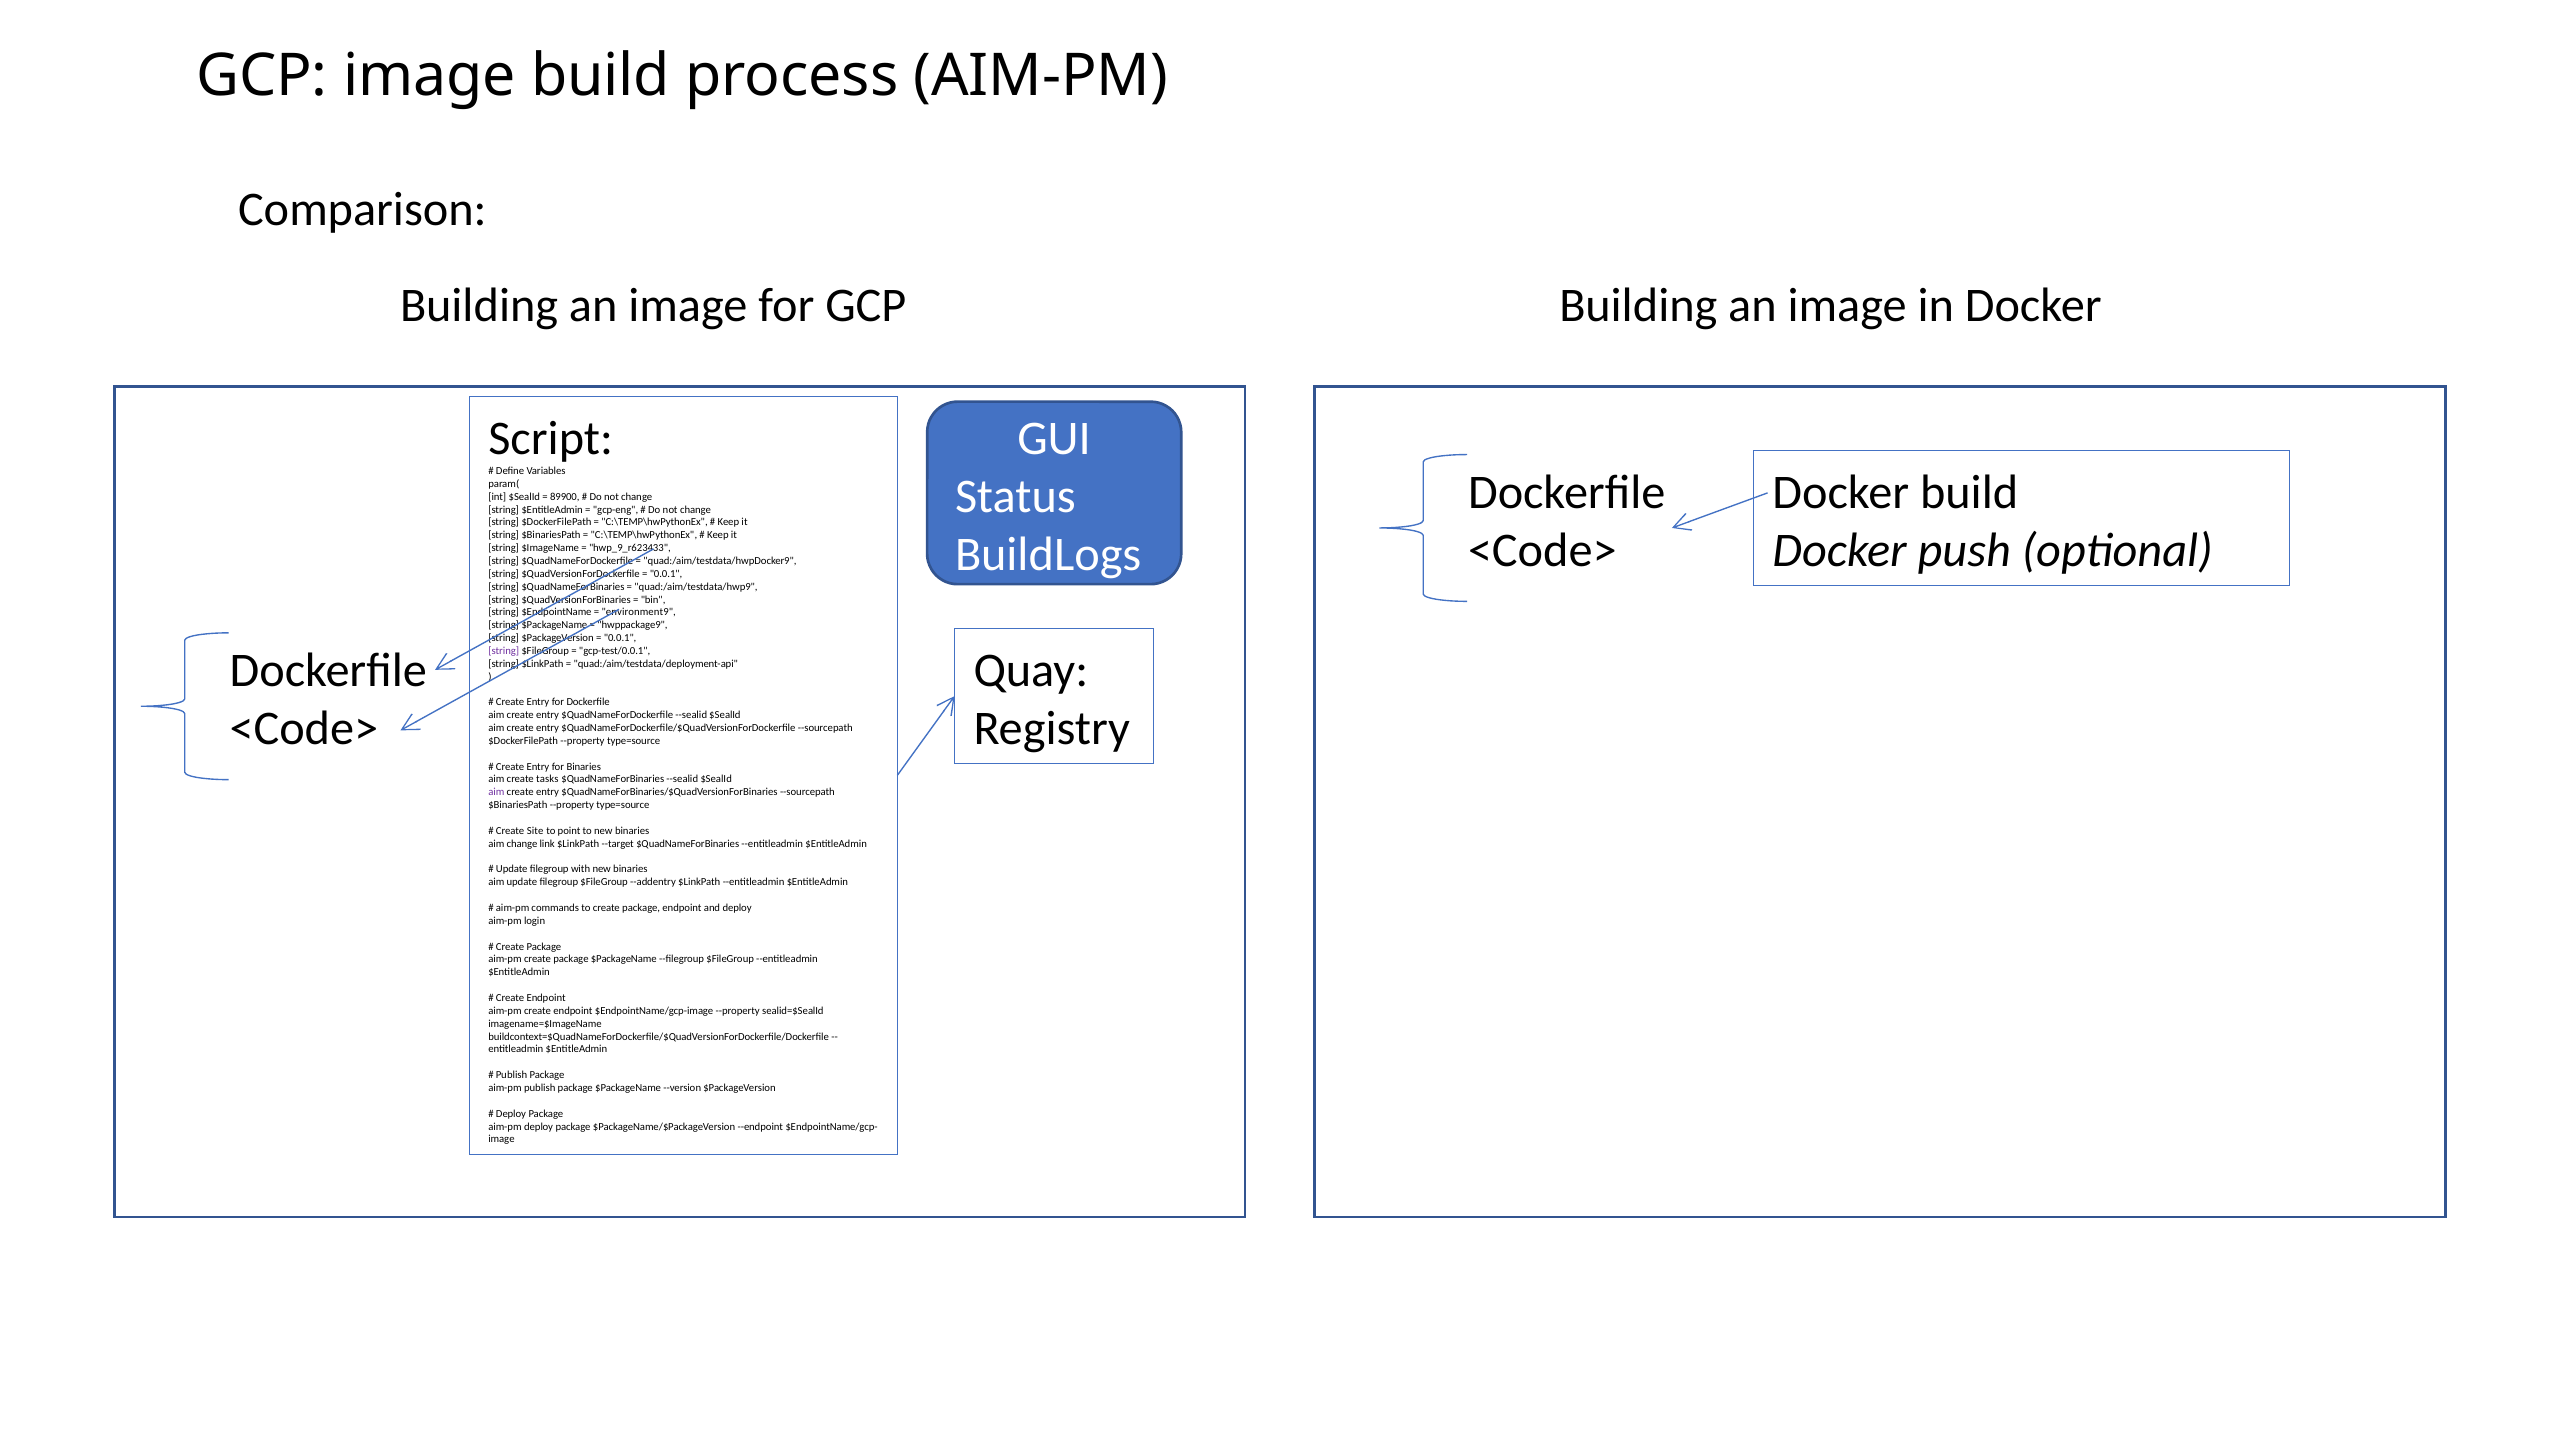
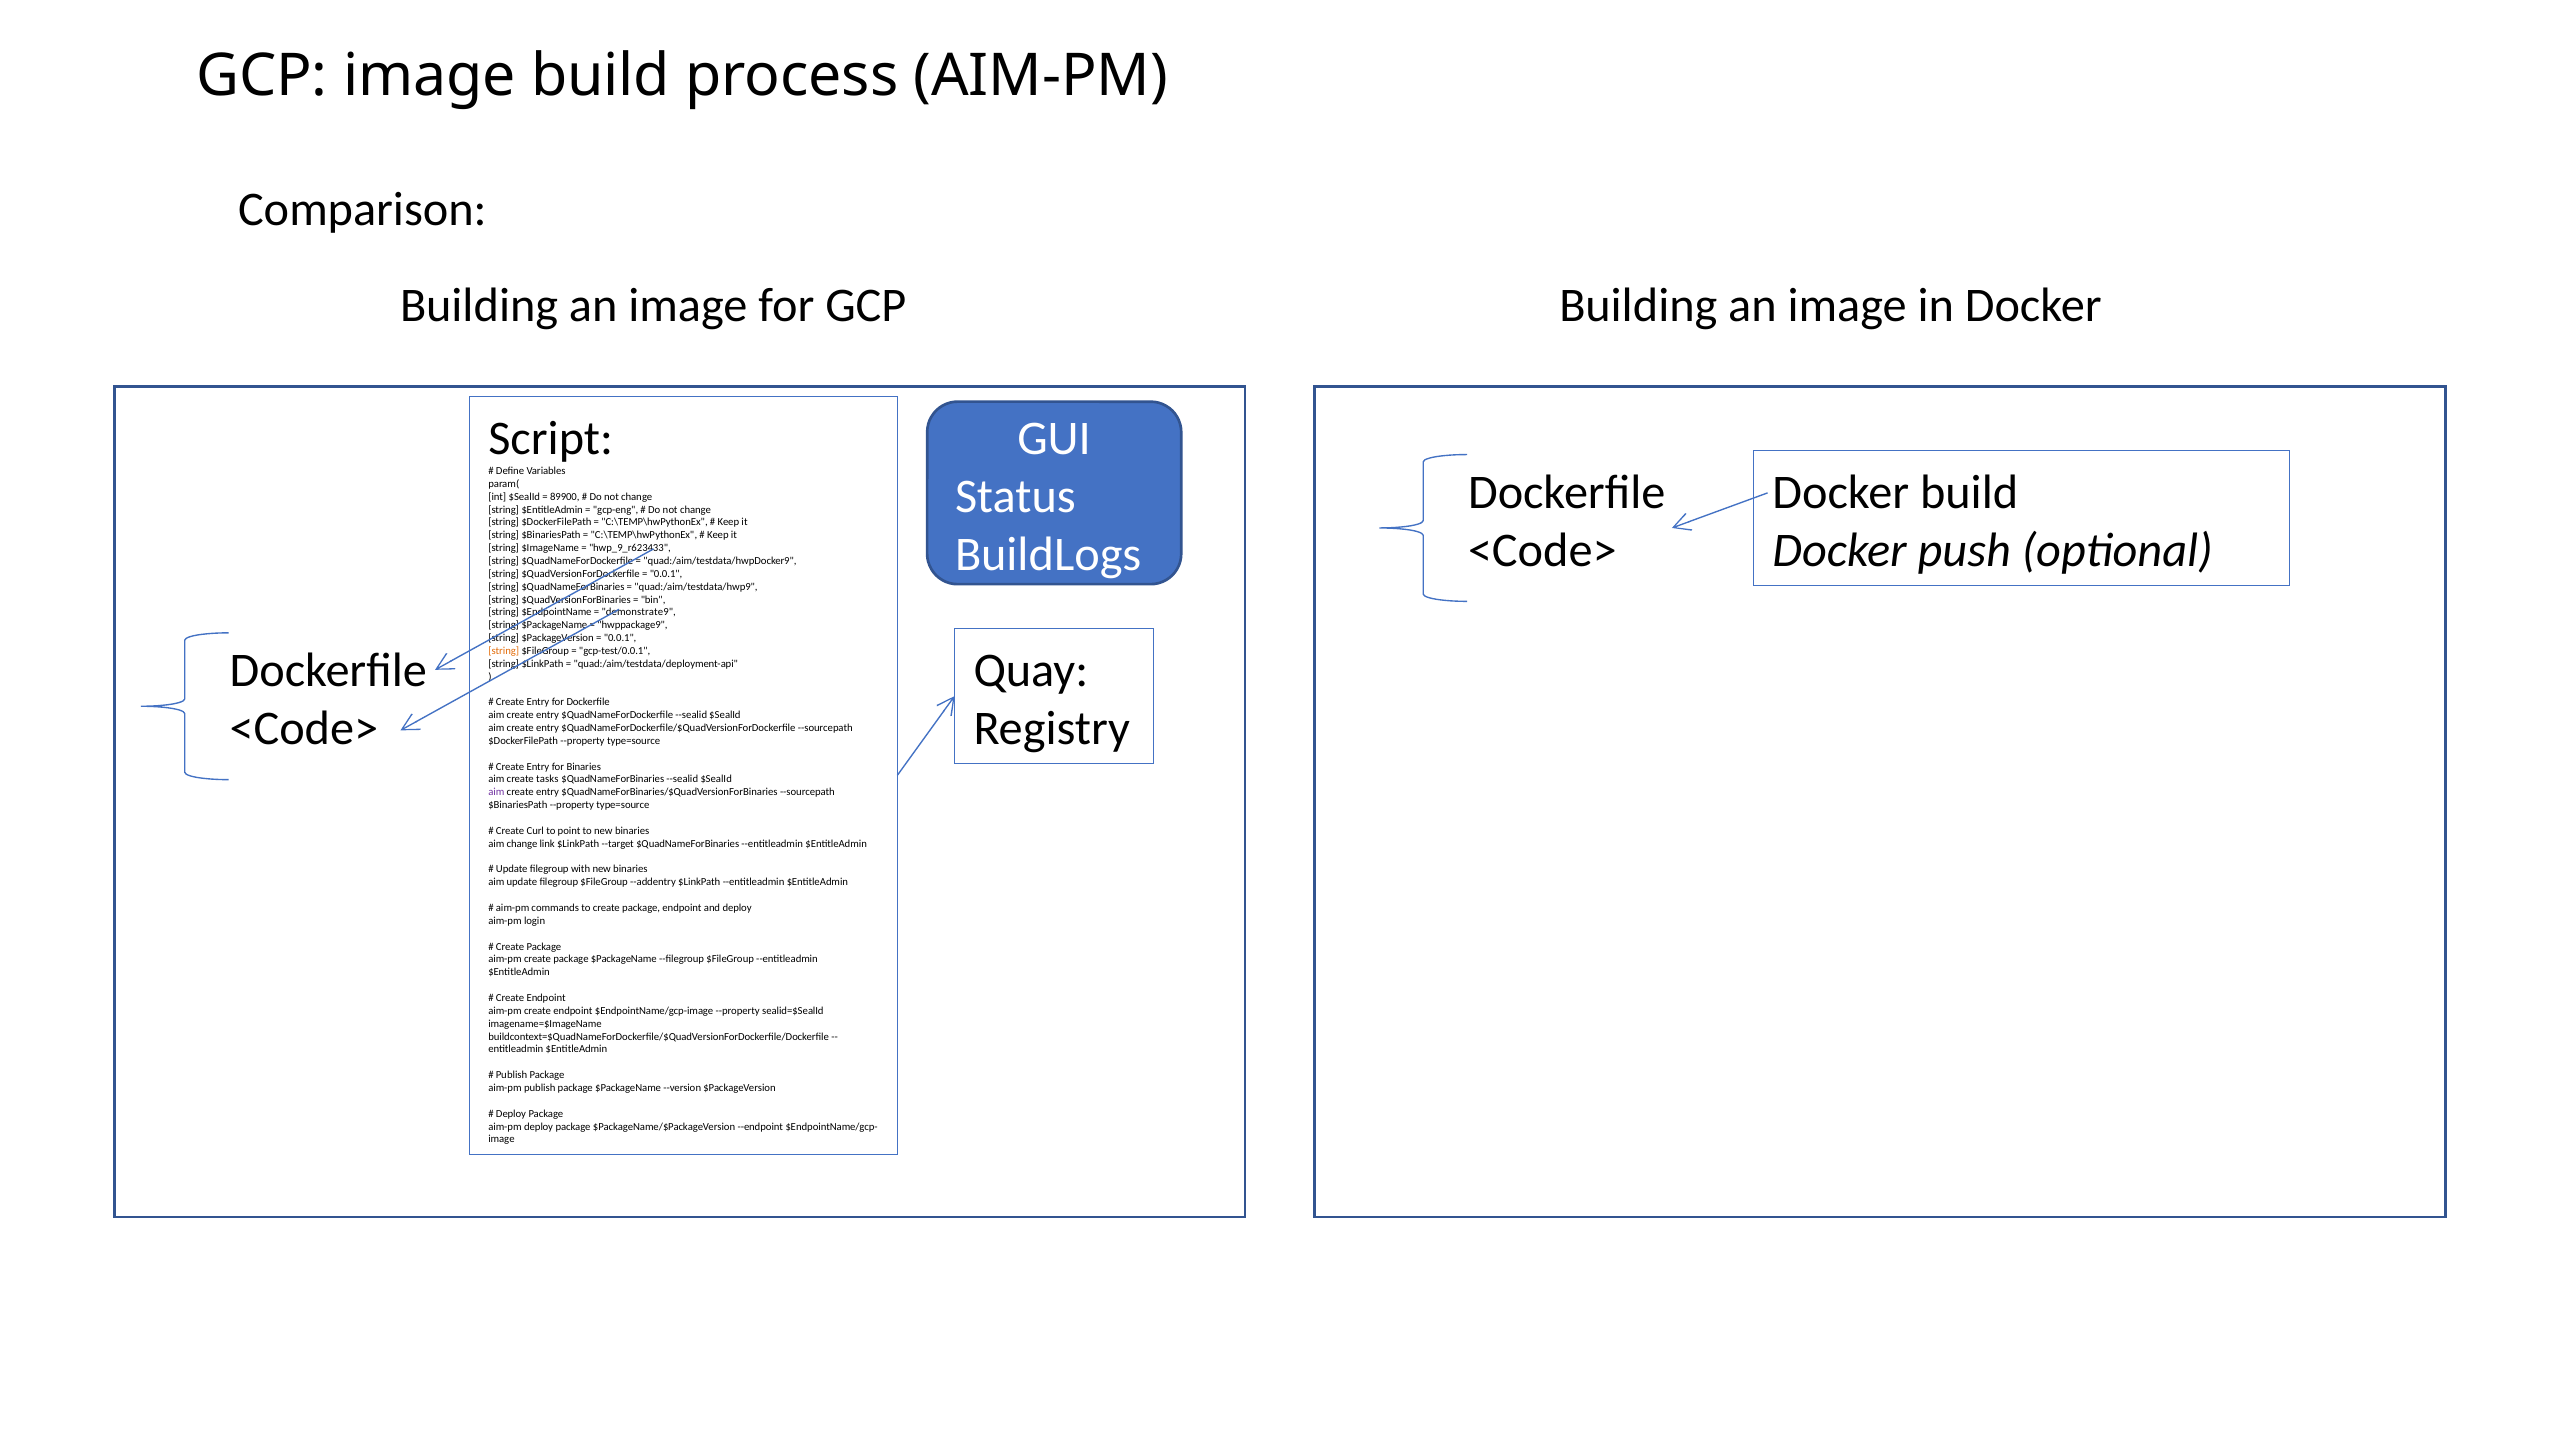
environment9: environment9 -> demonstrate9
string at (504, 651) colour: purple -> orange
Site: Site -> Curl
